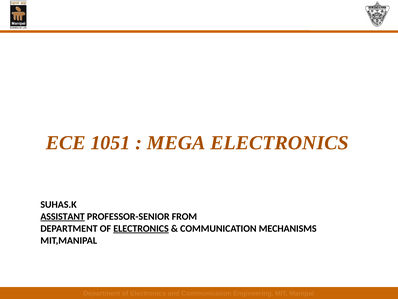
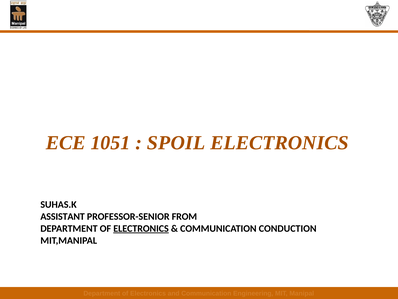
MEGA: MEGA -> SPOIL
ASSISTANT underline: present -> none
MECHANISMS: MECHANISMS -> CONDUCTION
